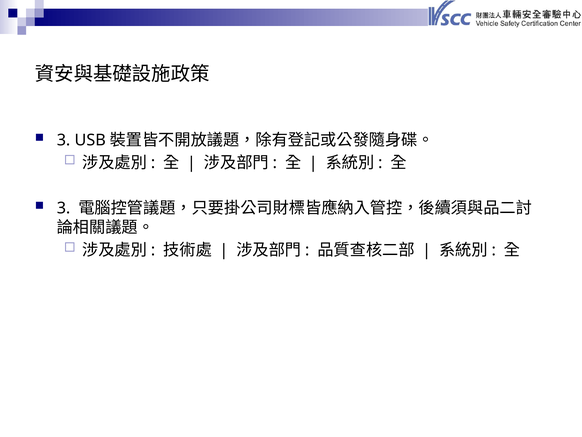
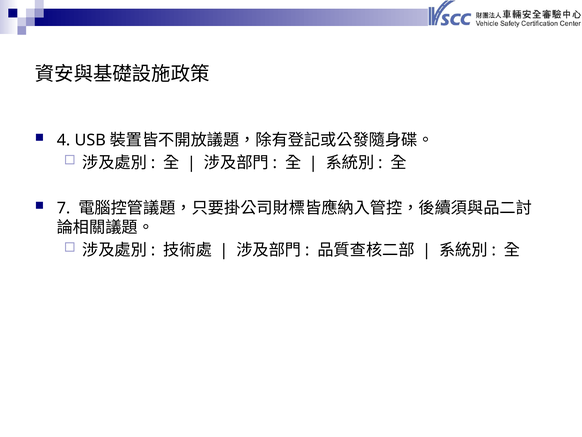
3 at (64, 140): 3 -> 4
3 at (64, 208): 3 -> 7
